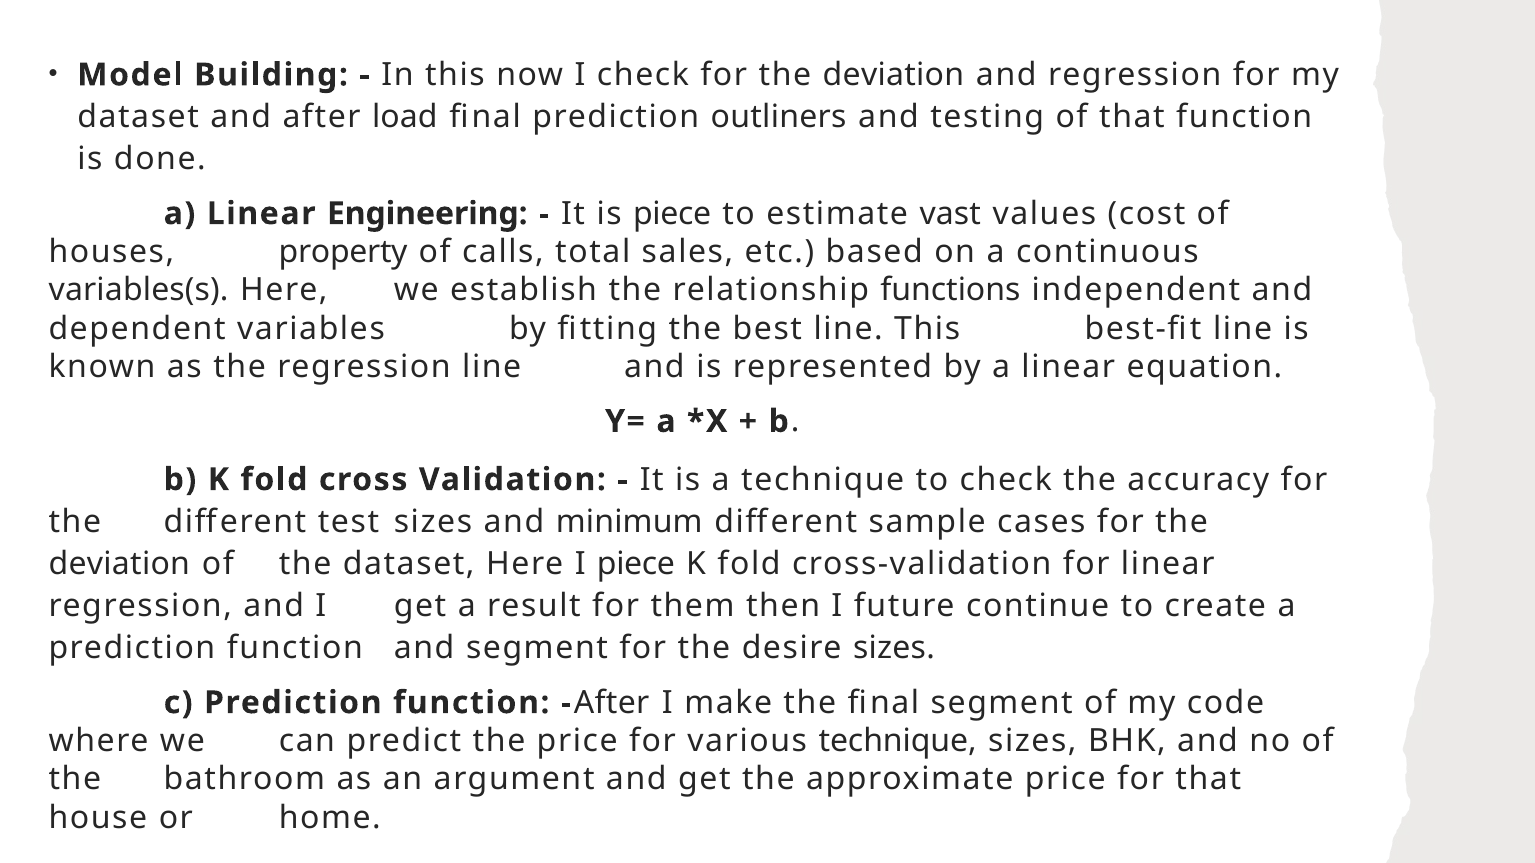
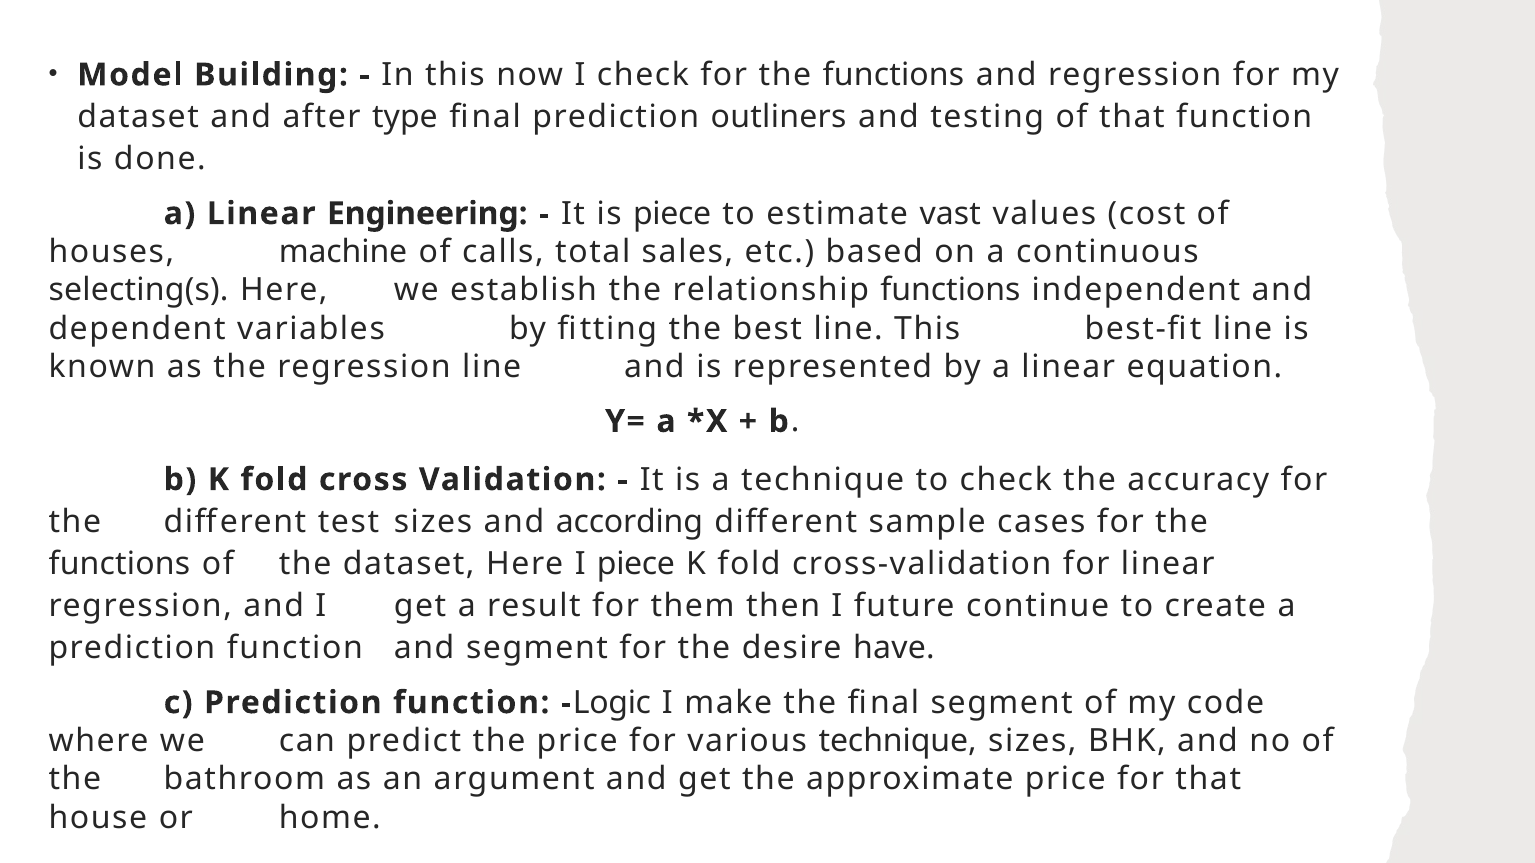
check for the deviation: deviation -> functions
load: load -> type
property: property -> machine
variables(s: variables(s -> selecting(s
minimum: minimum -> according
deviation at (119, 564): deviation -> functions
desire sizes: sizes -> have
After at (612, 703): After -> Logic
